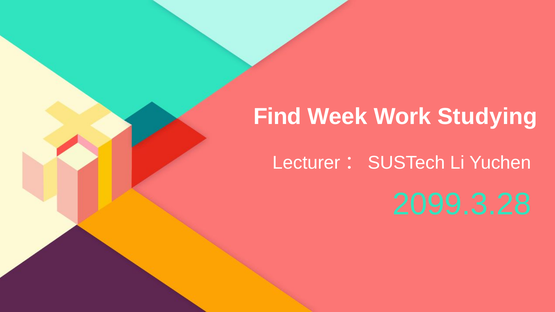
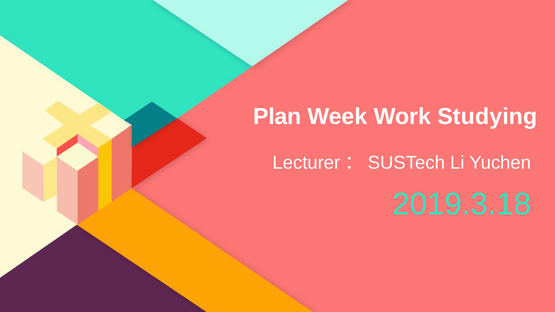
Find: Find -> Plan
2099.3.28: 2099.3.28 -> 2019.3.18
